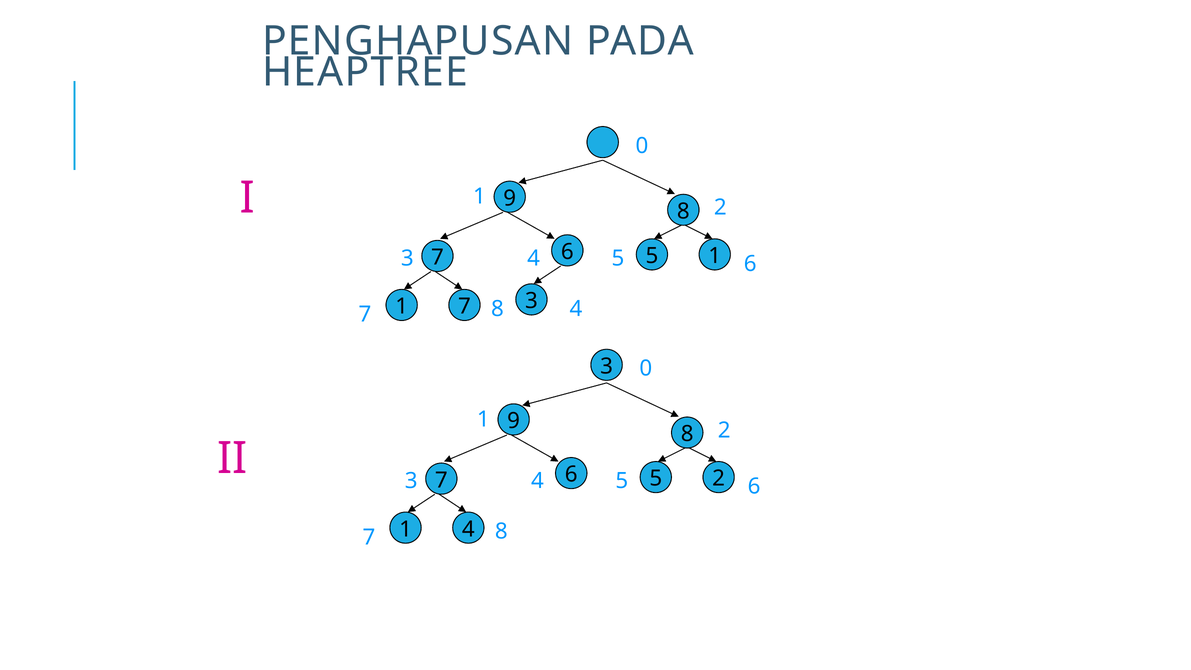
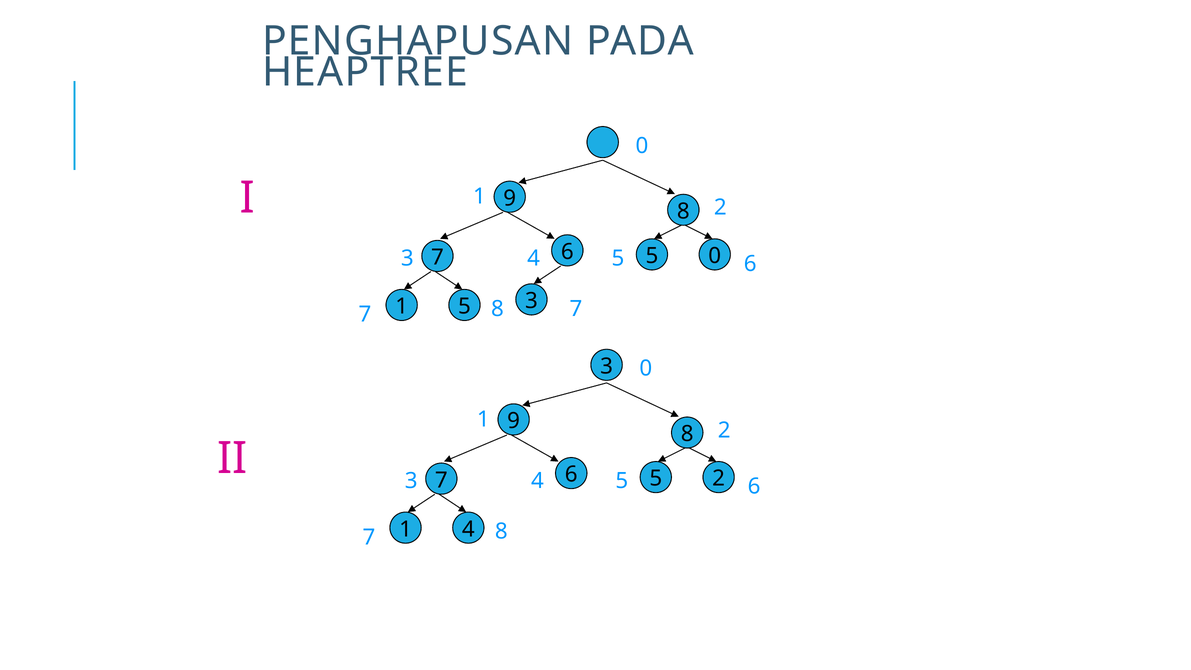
5 1: 1 -> 0
7 at (464, 306): 7 -> 5
8 4: 4 -> 7
